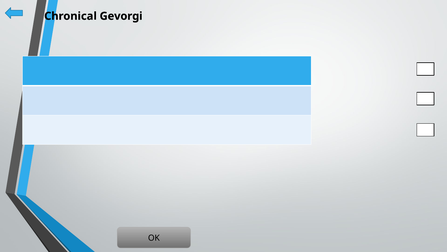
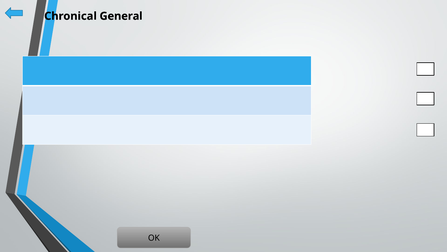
Gevorgi: Gevorgi -> General
